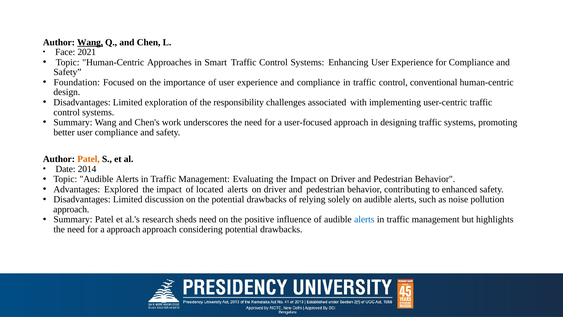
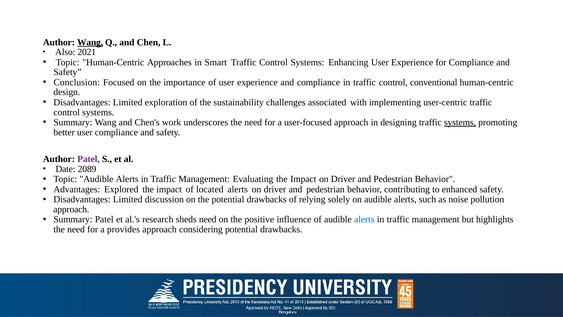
Face: Face -> Also
Foundation: Foundation -> Conclusion
responsibility: responsibility -> sustainability
systems at (460, 122) underline: none -> present
Patel at (89, 159) colour: orange -> purple
2014: 2014 -> 2089
a approach: approach -> provides
